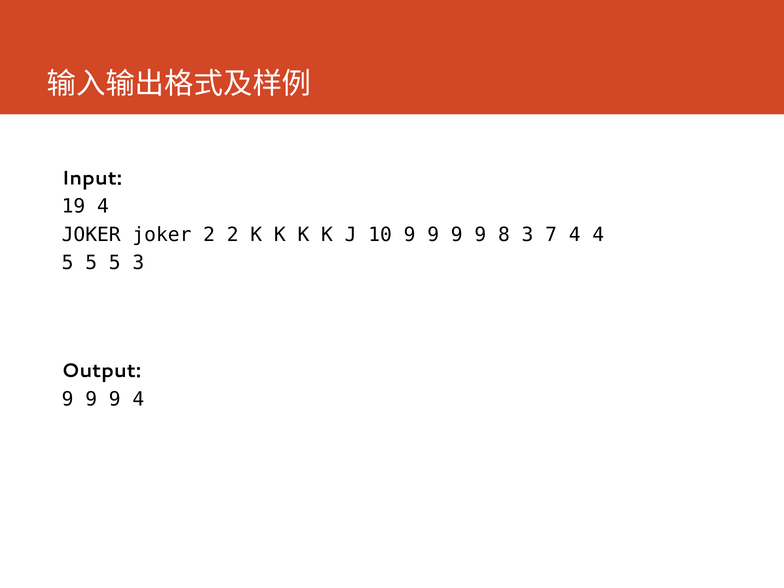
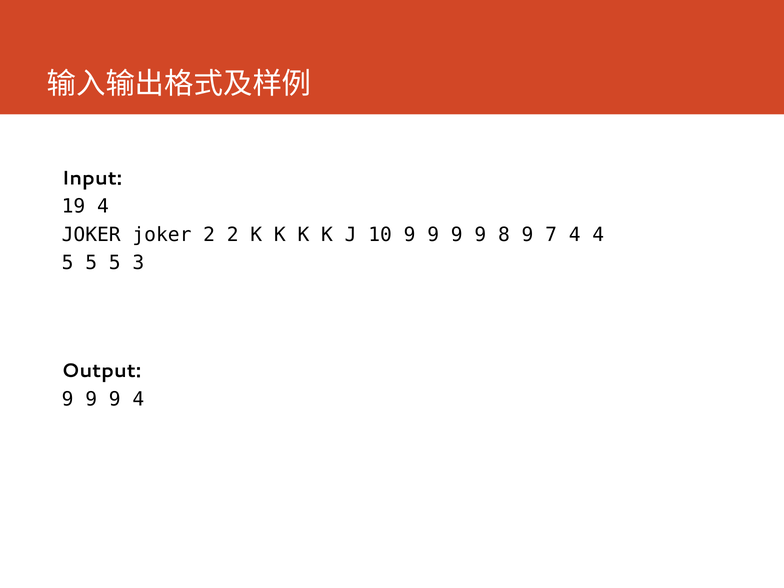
8 3: 3 -> 9
